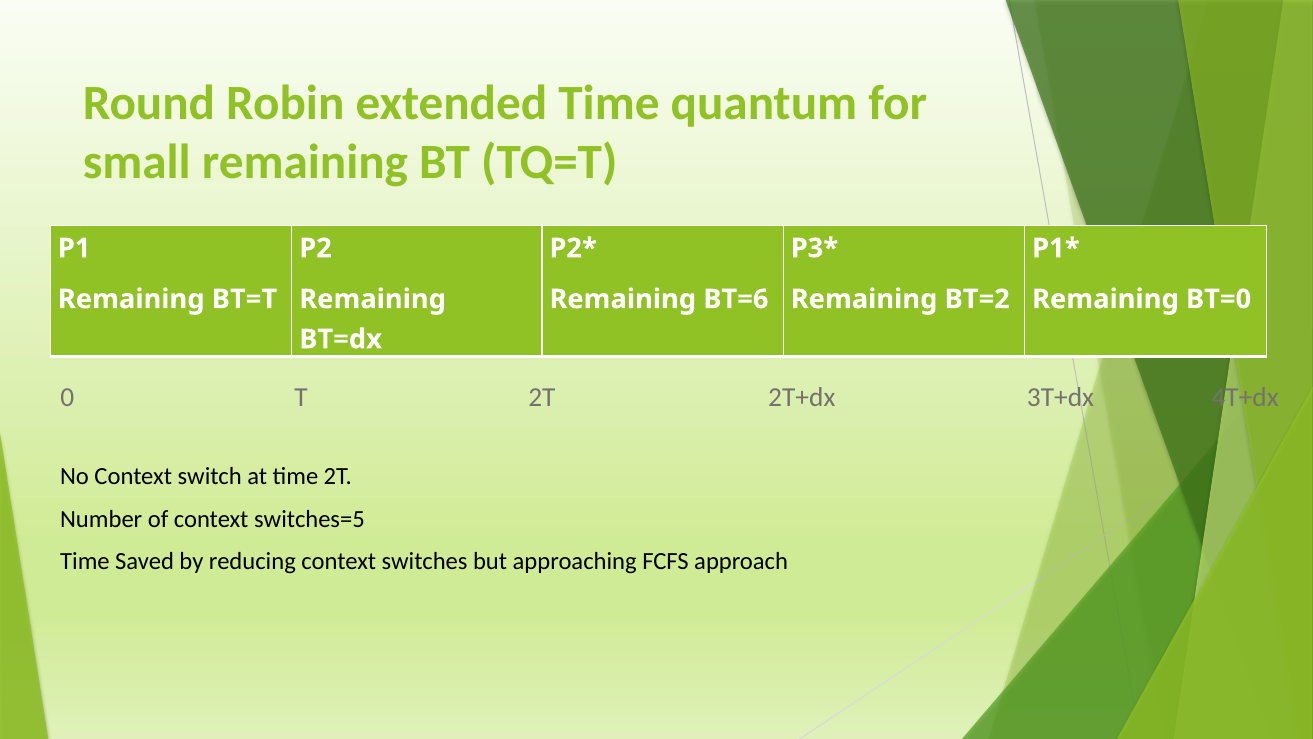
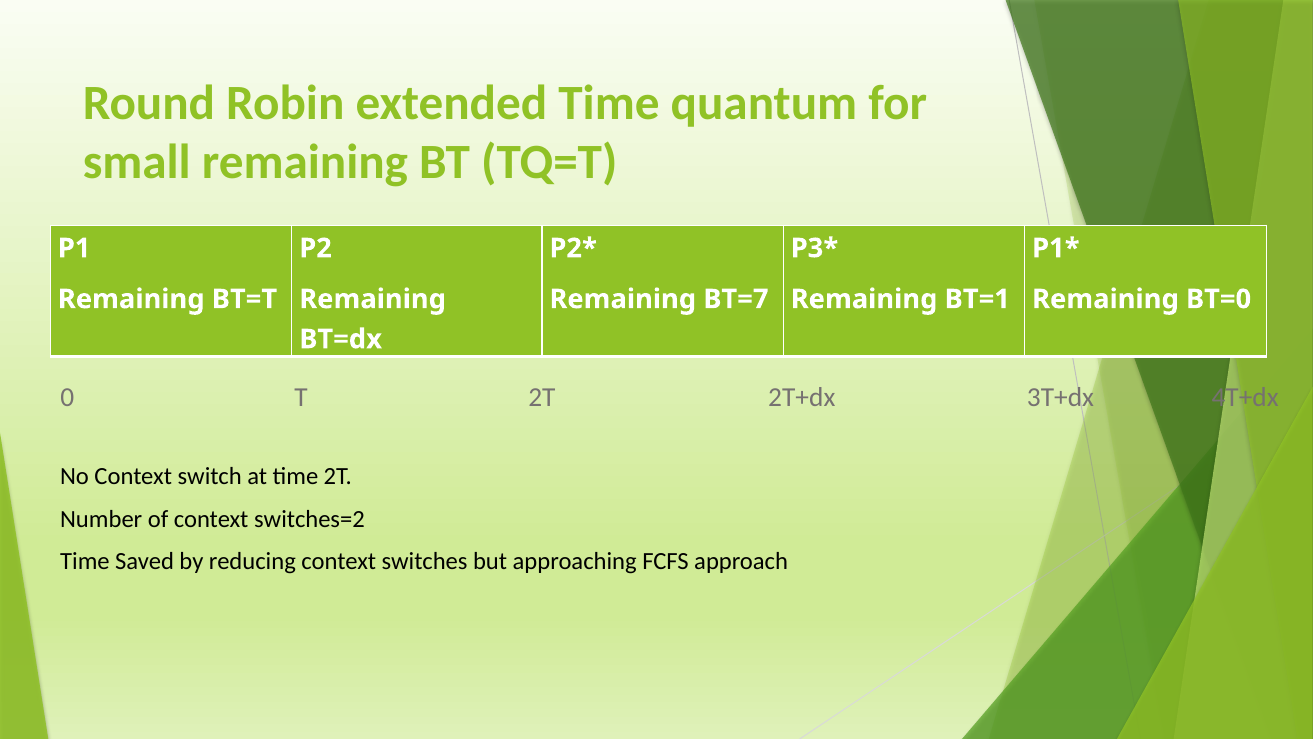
BT=6: BT=6 -> BT=7
BT=2: BT=2 -> BT=1
switches=5: switches=5 -> switches=2
